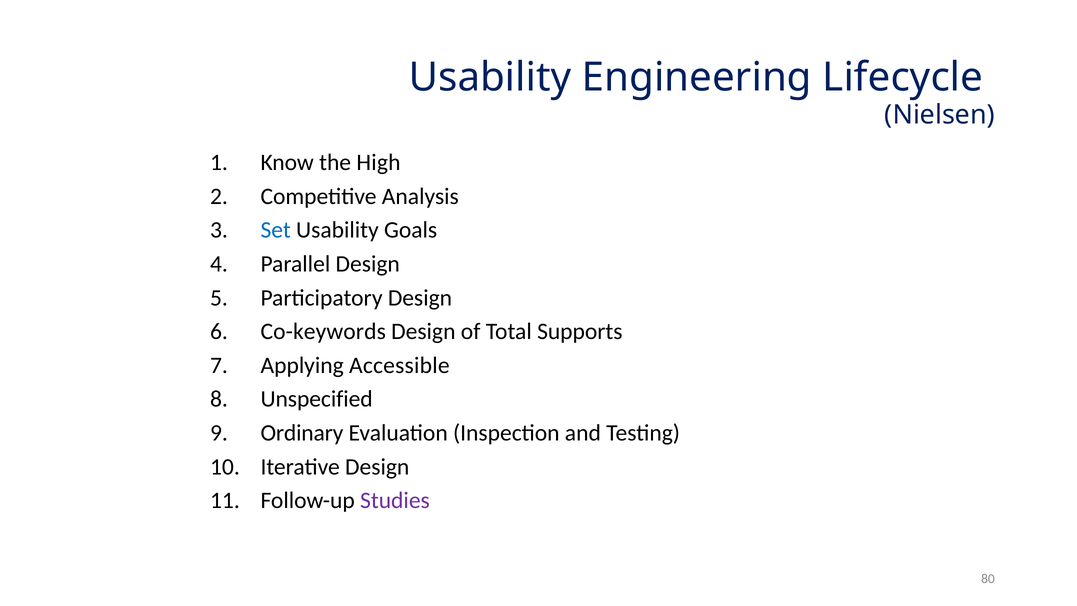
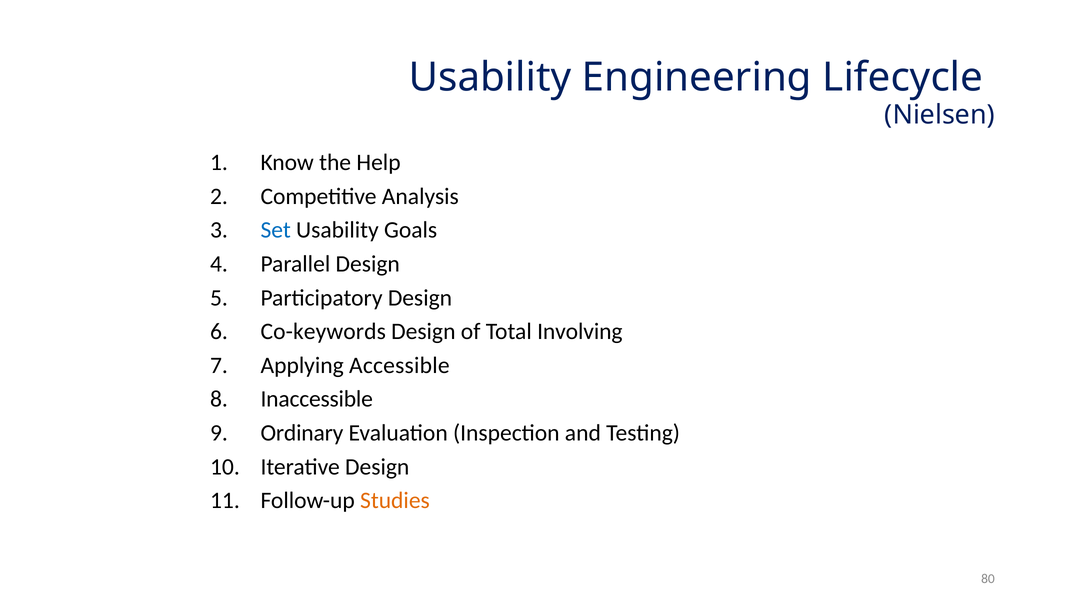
High: High -> Help
Supports: Supports -> Involving
Unspecified: Unspecified -> Inaccessible
Studies colour: purple -> orange
